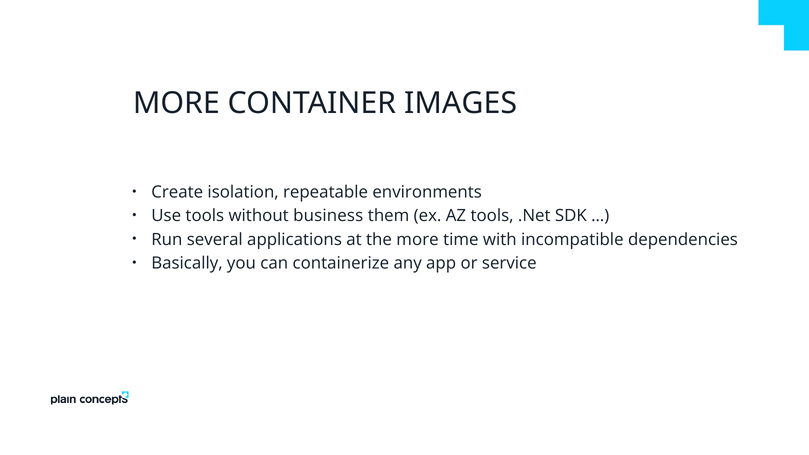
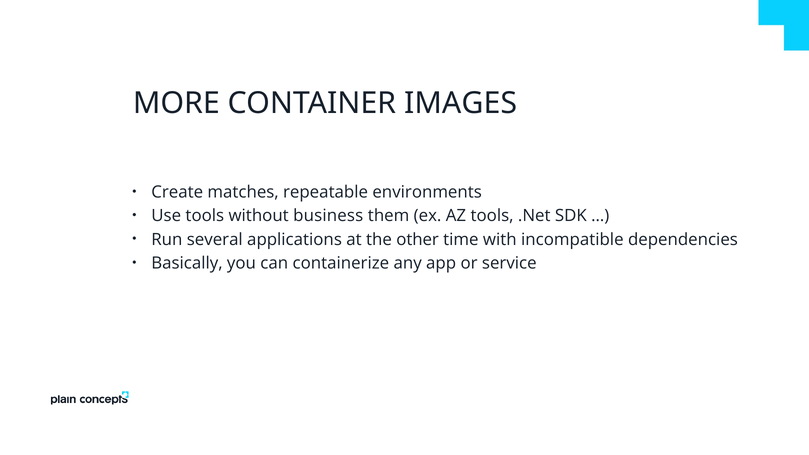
isolation: isolation -> matches
the more: more -> other
